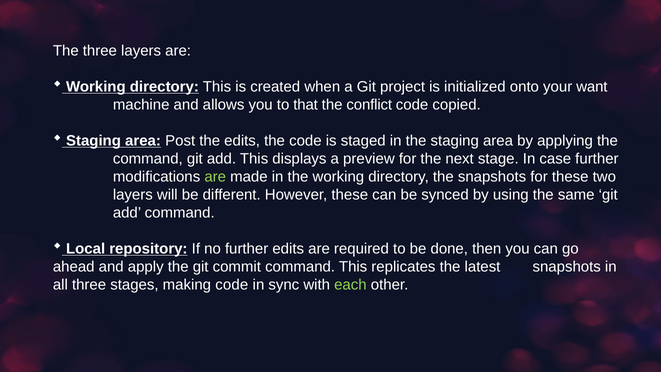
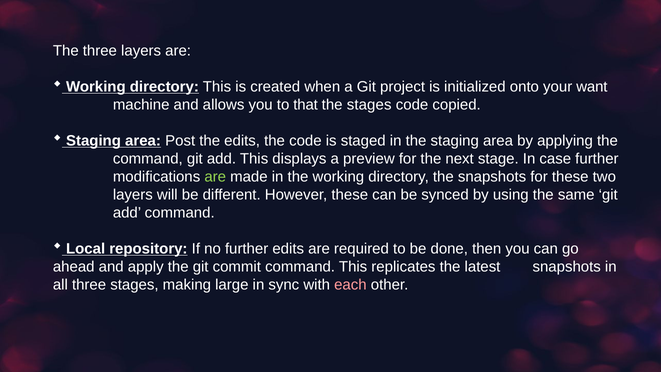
the conflict: conflict -> stages
making code: code -> large
each colour: light green -> pink
